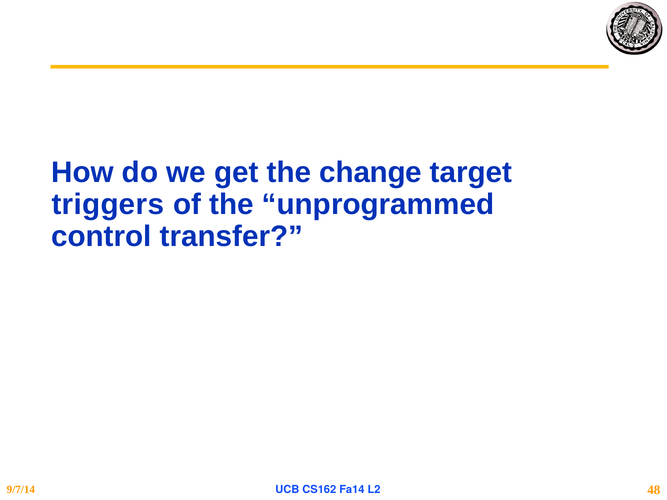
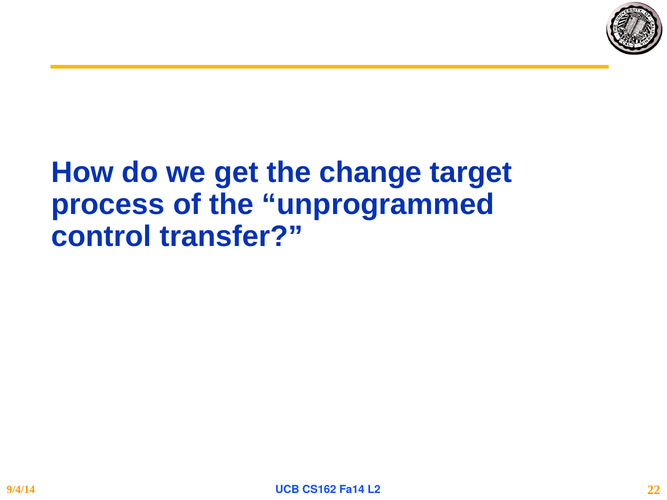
triggers: triggers -> process
9/7/14: 9/7/14 -> 9/4/14
48: 48 -> 22
